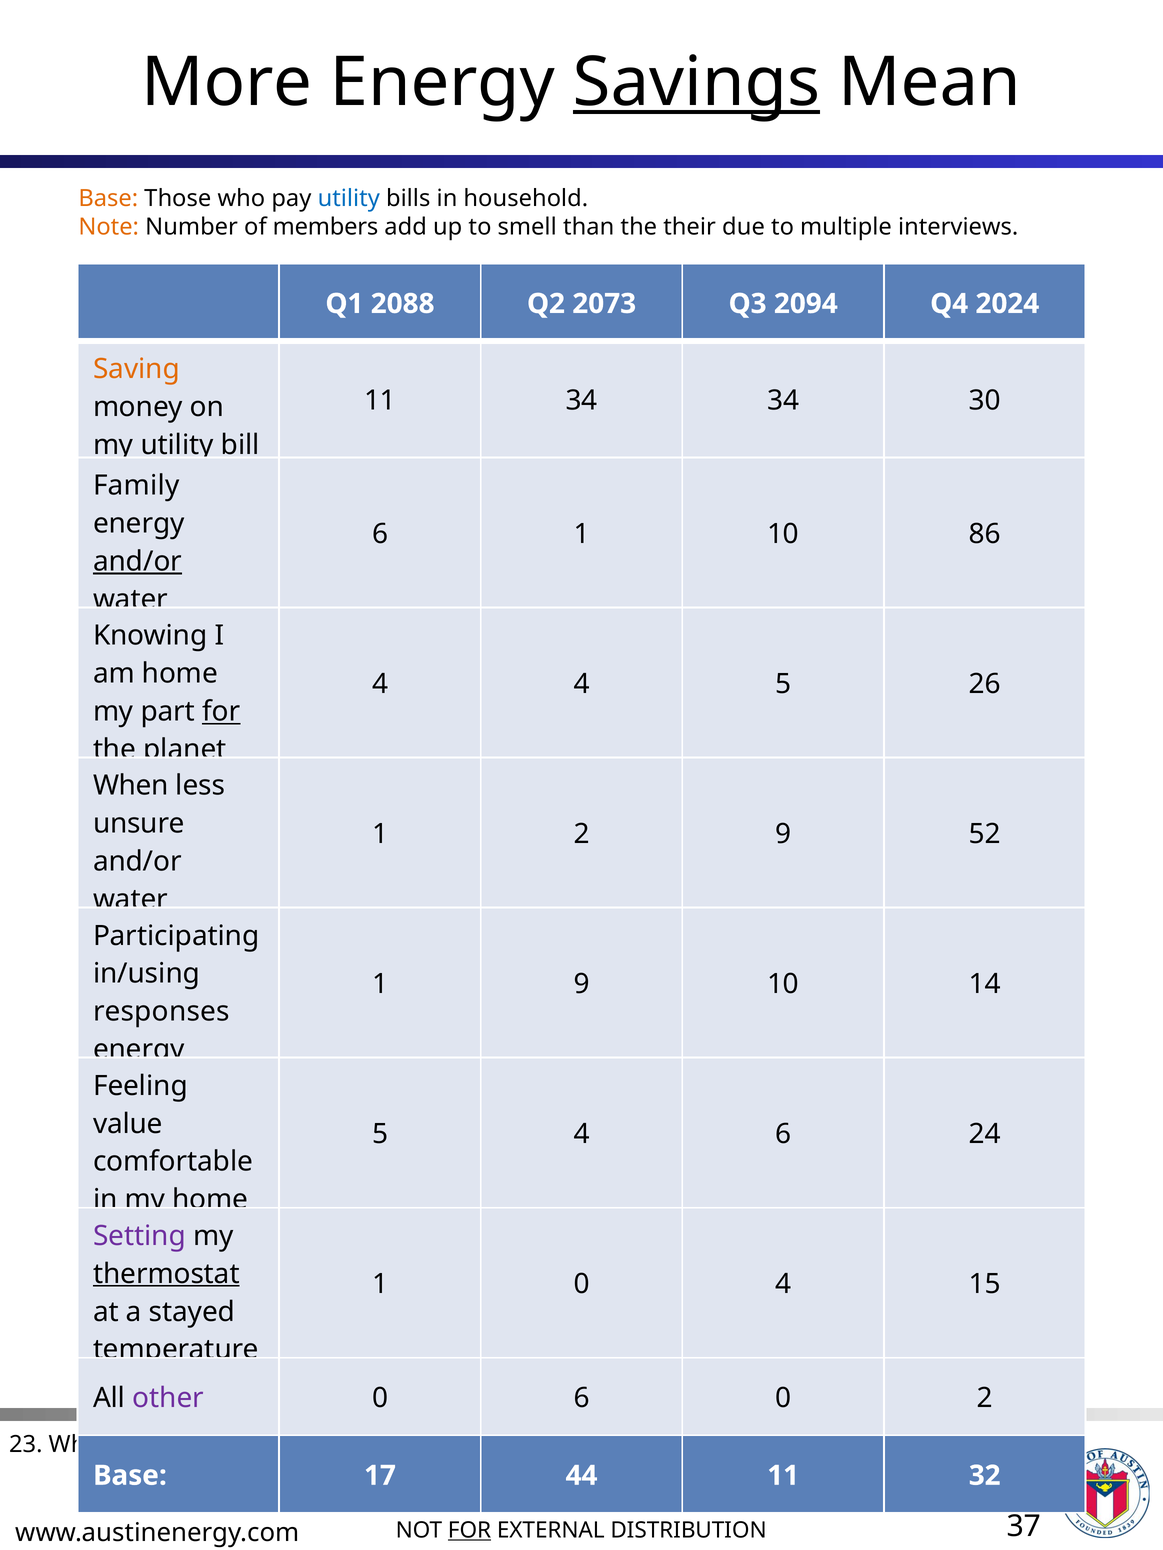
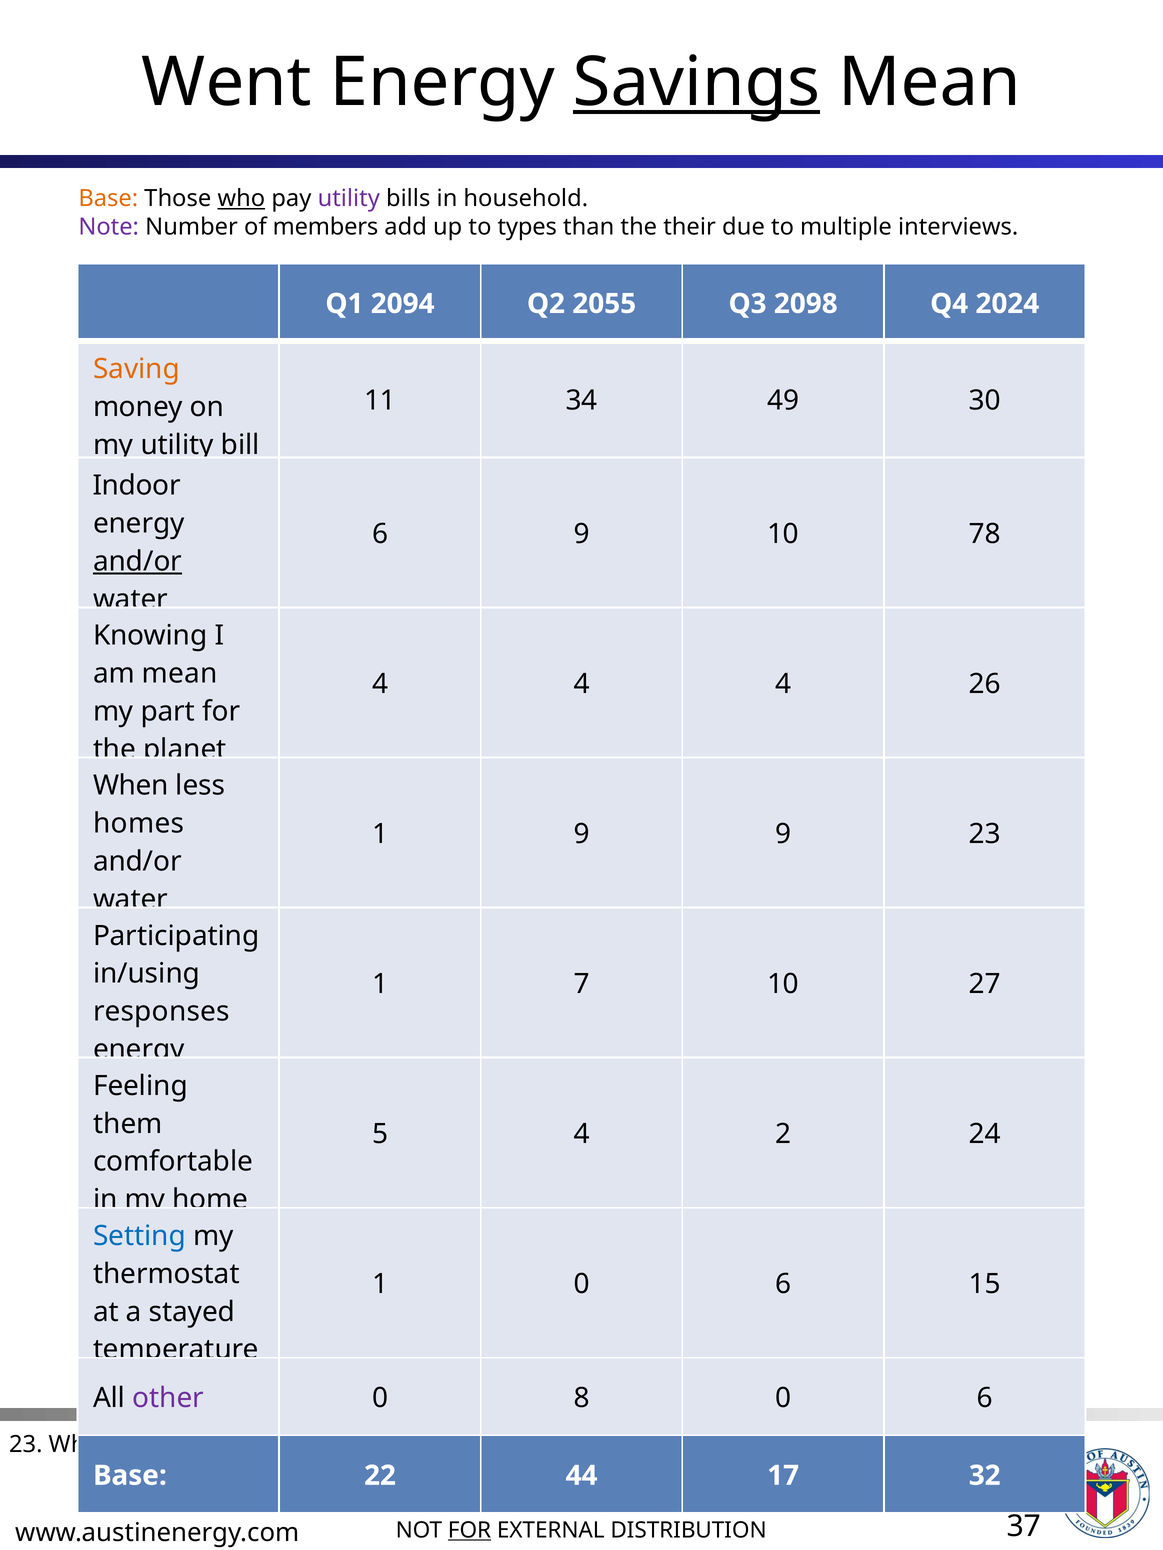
More: More -> Went
who underline: none -> present
utility at (349, 199) colour: blue -> purple
Note colour: orange -> purple
smell: smell -> types
2088: 2088 -> 2094
2073: 2073 -> 2055
2094: 2094 -> 2098
34 34: 34 -> 49
Family: Family -> Indoor
6 1: 1 -> 9
86: 86 -> 78
am home: home -> mean
4 4 5: 5 -> 4
for at (221, 712) underline: present -> none
unsure: unsure -> homes
1 2: 2 -> 9
9 52: 52 -> 23
1 9: 9 -> 7
14: 14 -> 27
value: value -> them
4 6: 6 -> 2
Setting colour: purple -> blue
thermostat underline: present -> none
1 0 4: 4 -> 6
0 6: 6 -> 8
2 at (985, 1399): 2 -> 6
17: 17 -> 22
44 11: 11 -> 17
